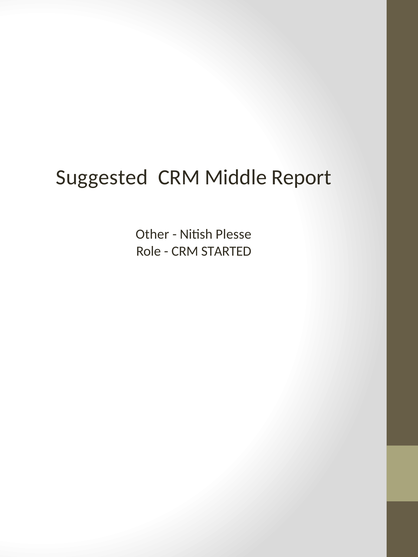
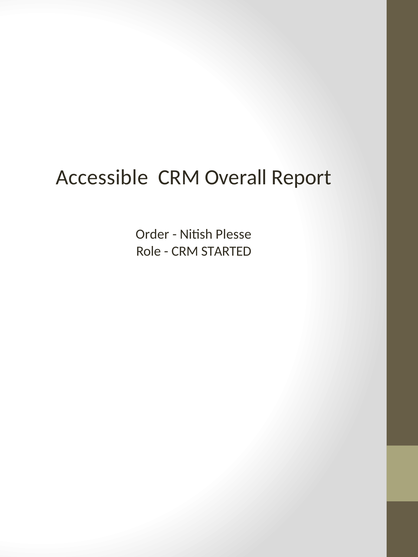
Suggested: Suggested -> Accessible
Middle: Middle -> Overall
Other: Other -> Order
